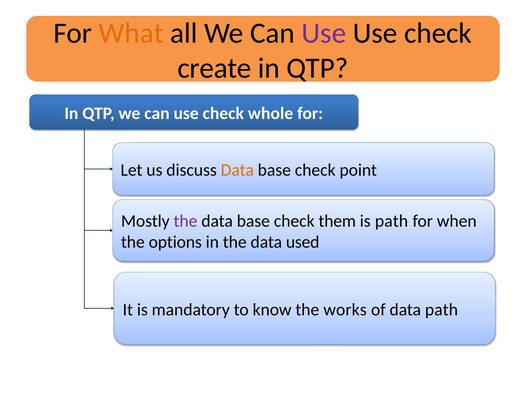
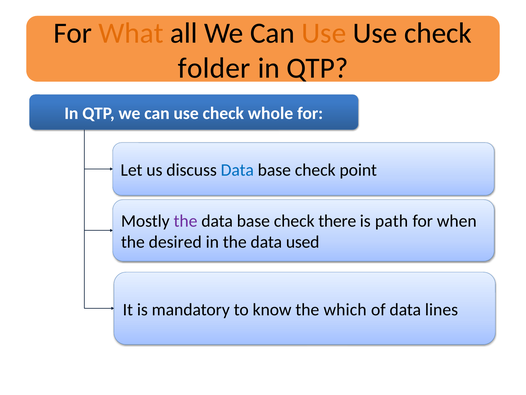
Use at (324, 33) colour: purple -> orange
create: create -> folder
Data at (237, 170) colour: orange -> blue
them: them -> there
options: options -> desired
works: works -> which
data path: path -> lines
